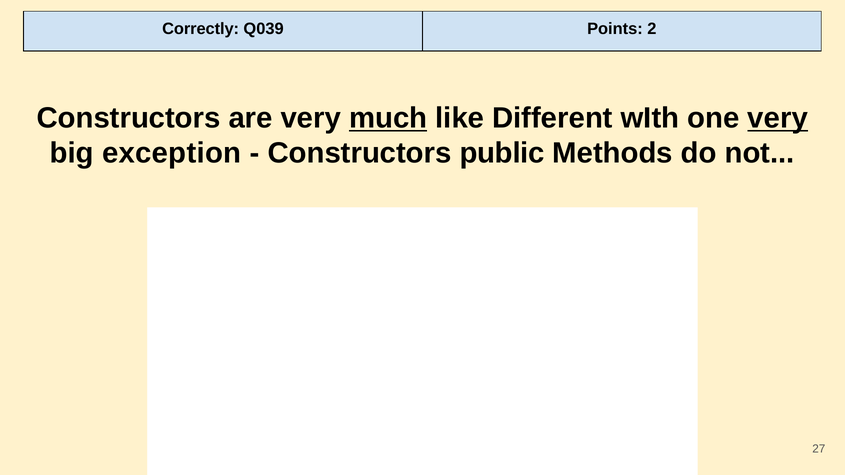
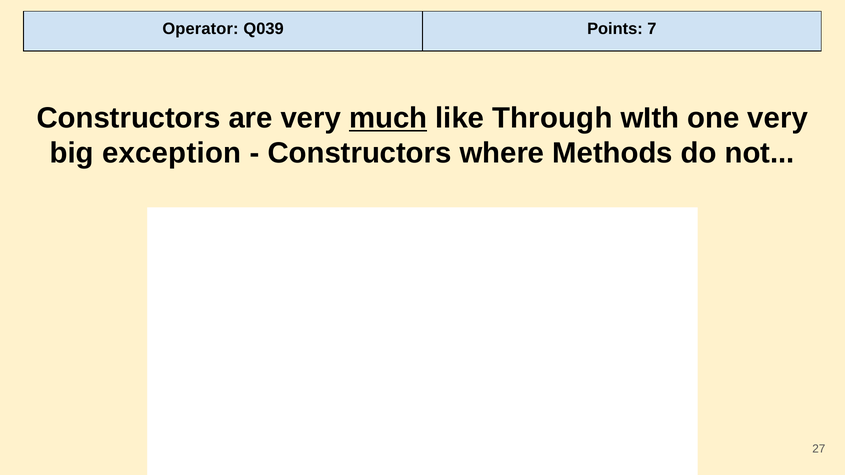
Correctly: Correctly -> Operator
2: 2 -> 7
Different: Different -> Through
very at (778, 118) underline: present -> none
public: public -> where
